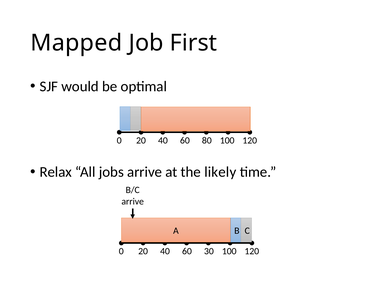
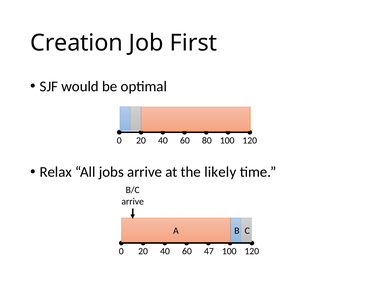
Mapped: Mapped -> Creation
30: 30 -> 47
